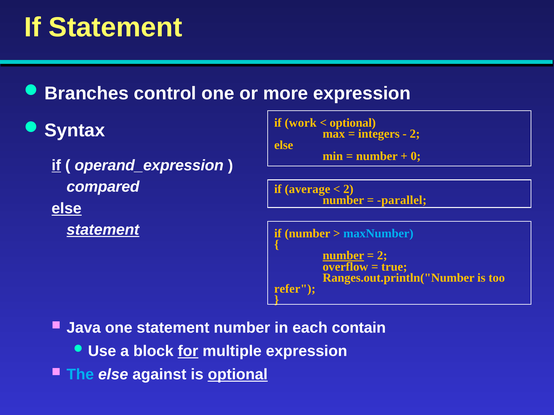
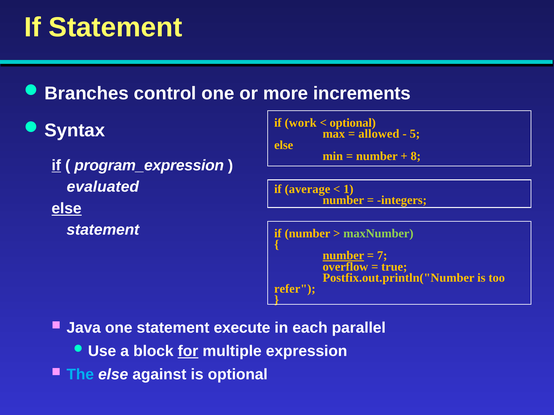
more expression: expression -> increments
integers: integers -> allowed
2 at (415, 134): 2 -> 5
0: 0 -> 8
operand_expression: operand_expression -> program_expression
compared: compared -> evaluated
2 at (348, 189): 2 -> 1
parallel: parallel -> integers
statement at (103, 230) underline: present -> none
maxNumber colour: light blue -> light green
2 at (382, 256): 2 -> 7
Ranges.out.println("Number: Ranges.out.println("Number -> Postfix.out.println("Number
statement number: number -> execute
contain: contain -> parallel
optional at (238, 375) underline: present -> none
